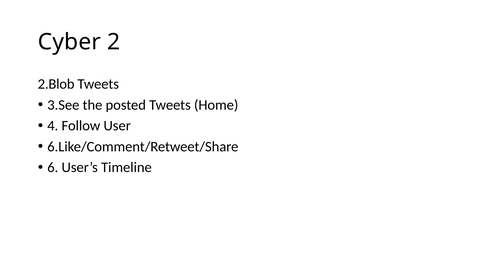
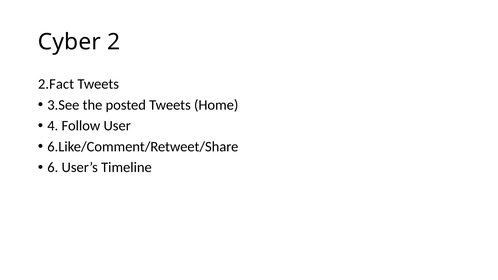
2.Blob: 2.Blob -> 2.Fact
